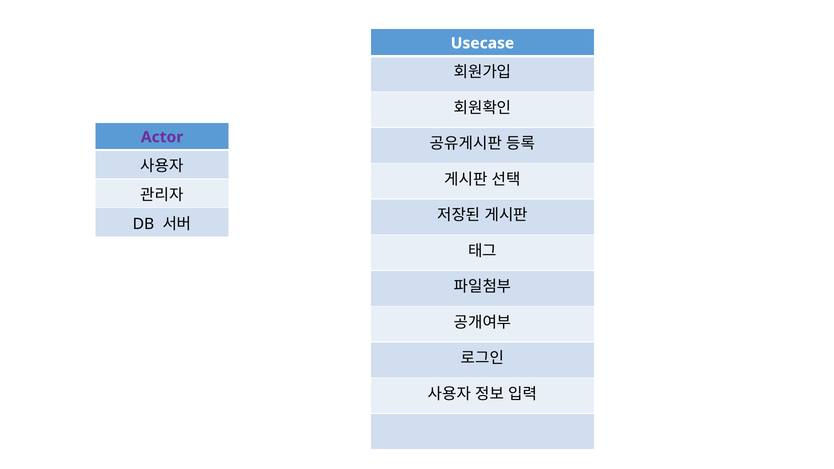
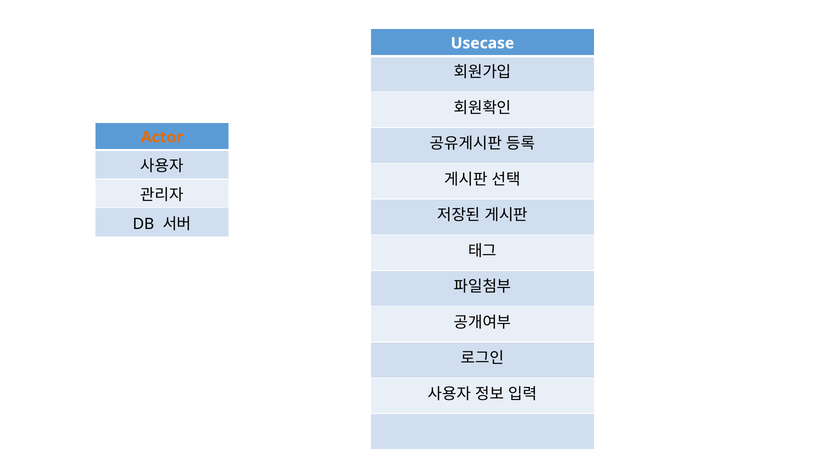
Actor colour: purple -> orange
